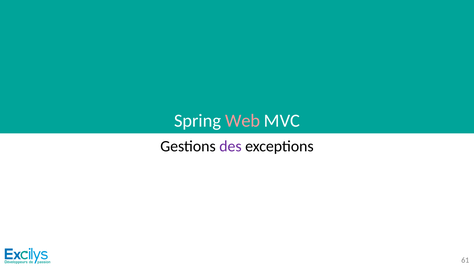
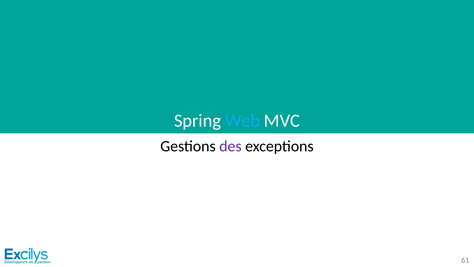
Web colour: pink -> light blue
